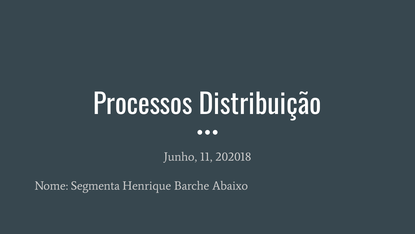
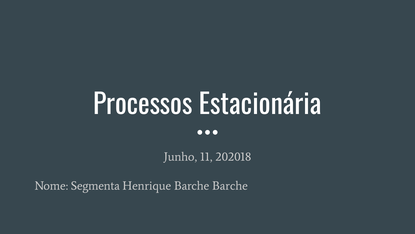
Distribuição: Distribuição -> Estacionária
Barche Abaixo: Abaixo -> Barche
